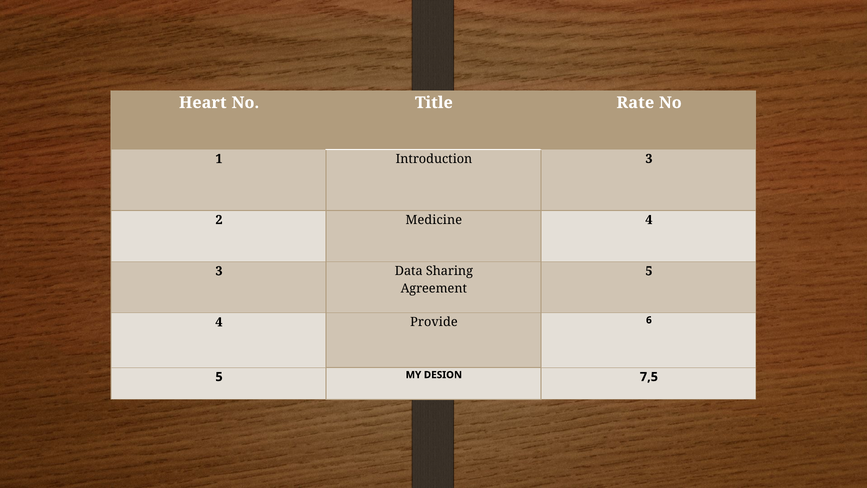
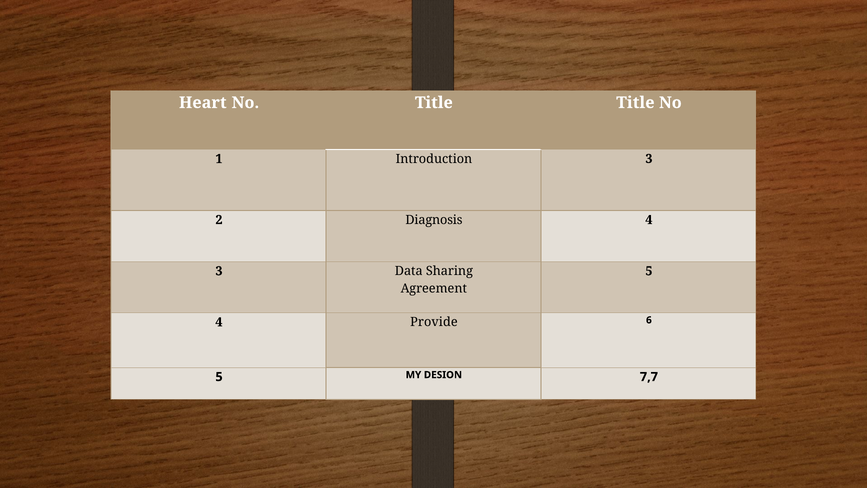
Title Rate: Rate -> Title
Medicine: Medicine -> Diagnosis
7,5: 7,5 -> 7,7
